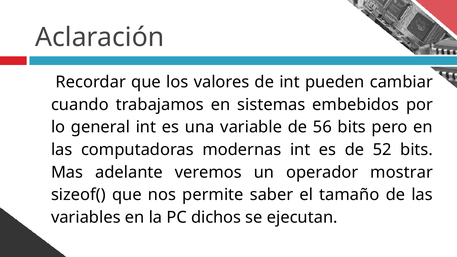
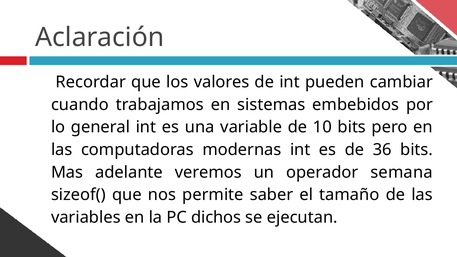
56: 56 -> 10
52: 52 -> 36
mostrar: mostrar -> semana
